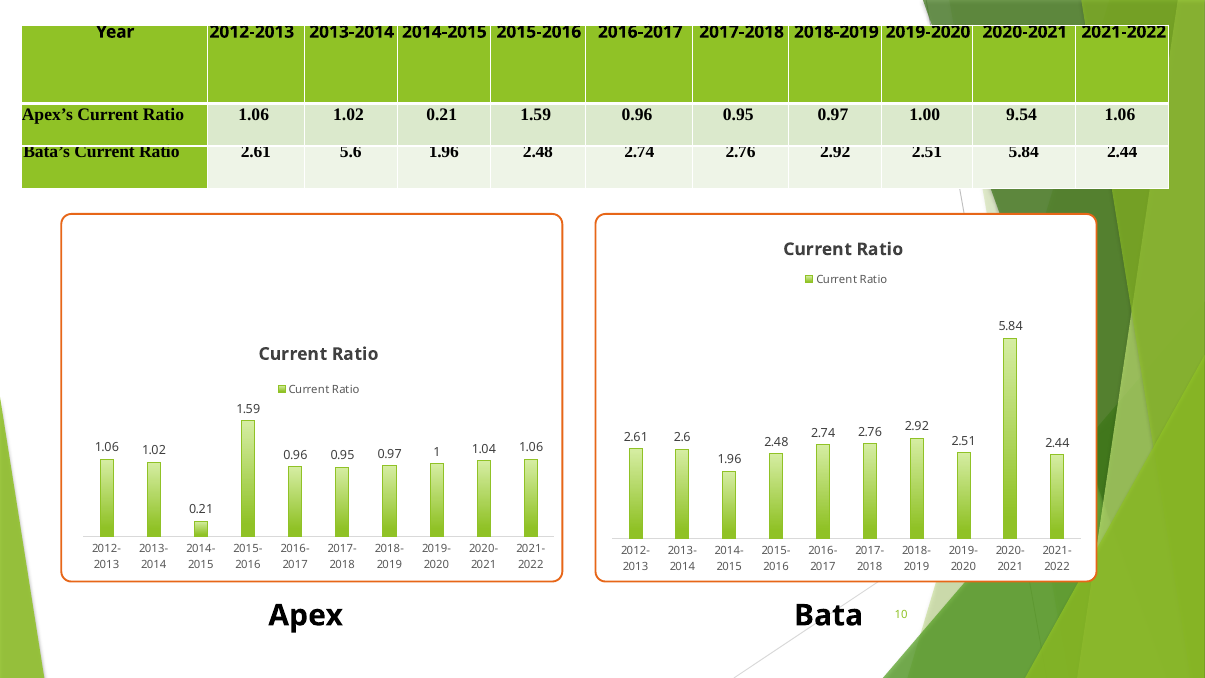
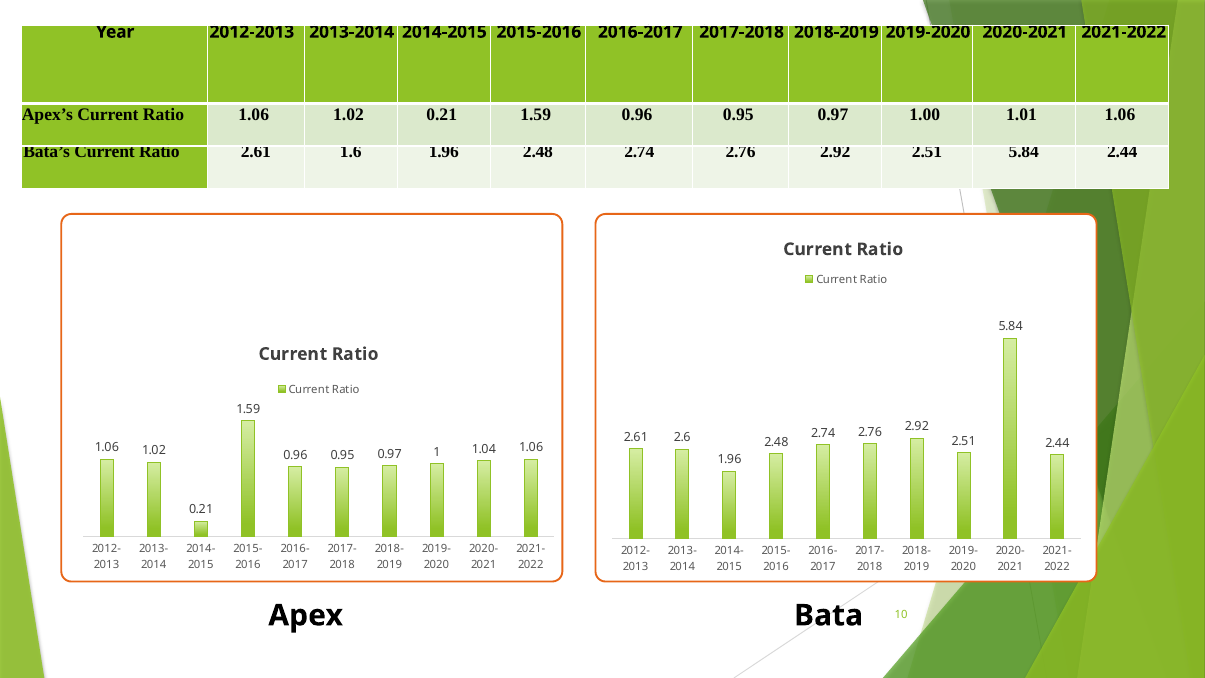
9.54: 9.54 -> 1.01
5.6: 5.6 -> 1.6
